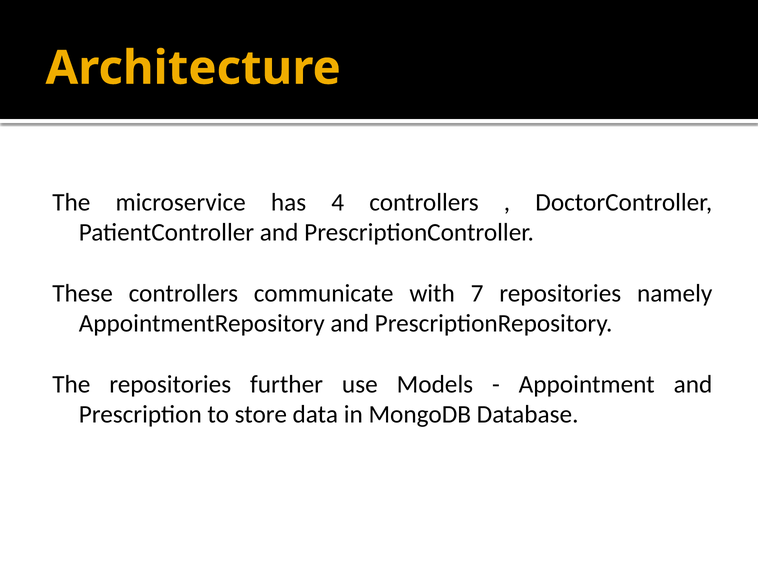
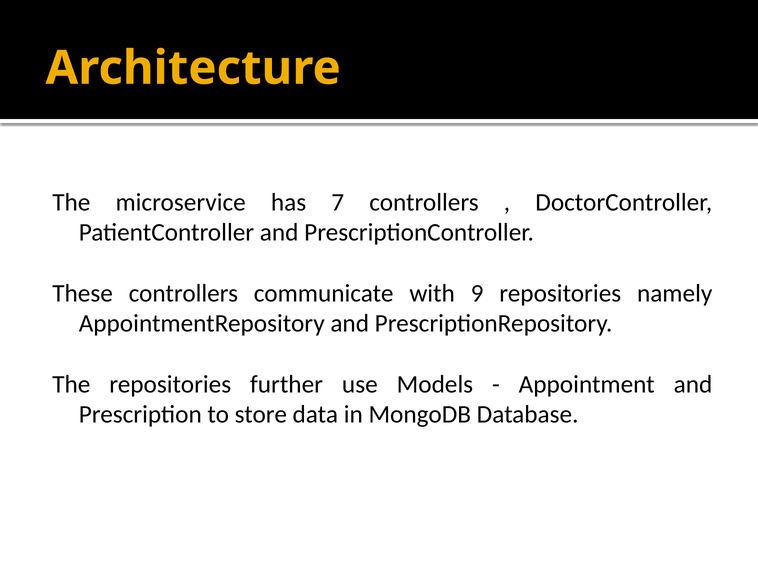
4: 4 -> 7
7: 7 -> 9
